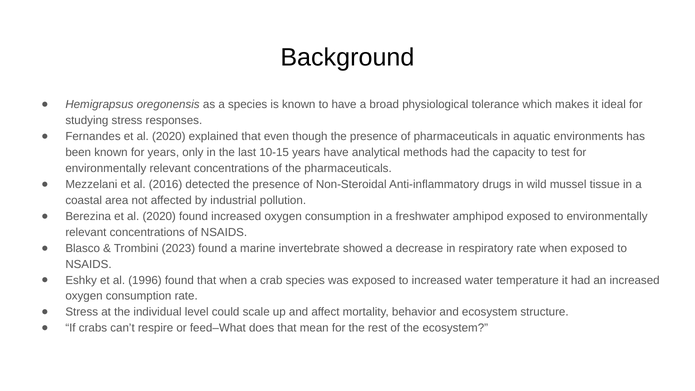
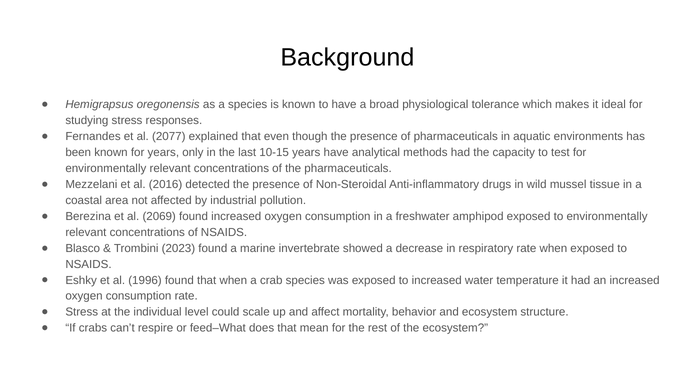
Fernandes et al 2020: 2020 -> 2077
Berezina et al 2020: 2020 -> 2069
